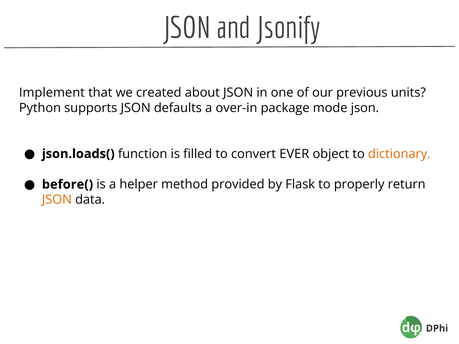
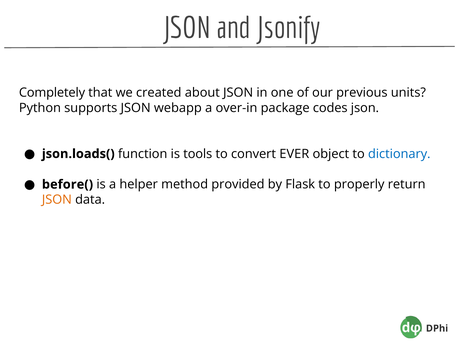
Implement: Implement -> Completely
defaults: defaults -> webapp
mode: mode -> codes
filled: filled -> tools
dictionary colour: orange -> blue
